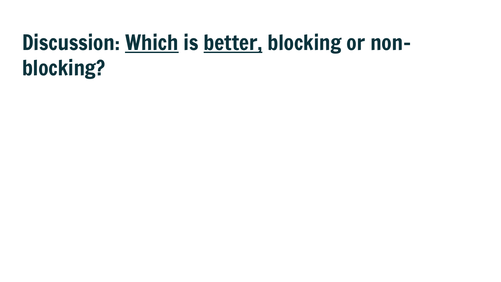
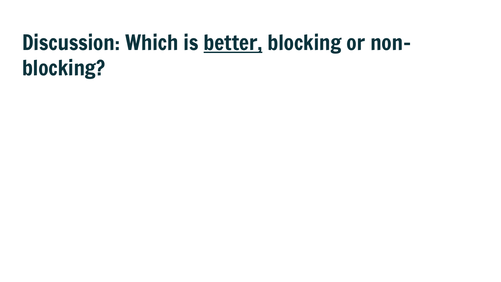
Which underline: present -> none
